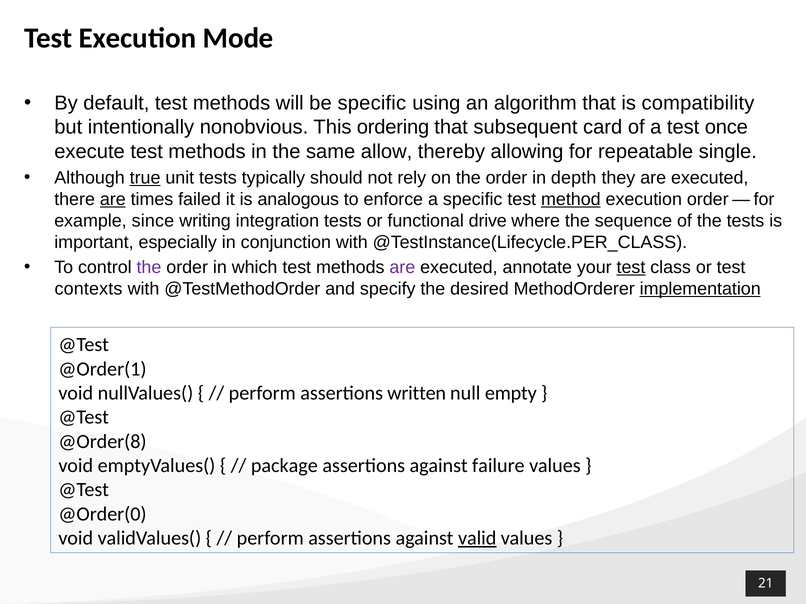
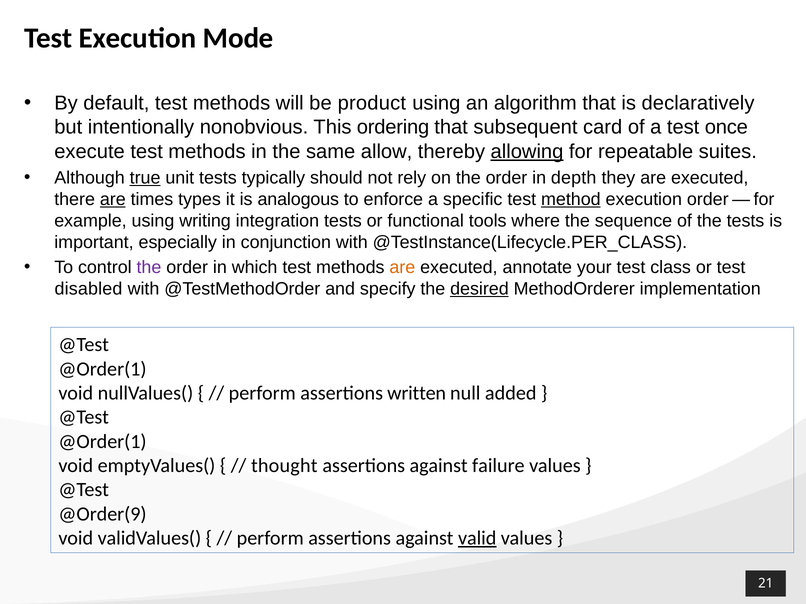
be specific: specific -> product
compatibility: compatibility -> declaratively
allowing underline: none -> present
single: single -> suites
failed: failed -> types
example since: since -> using
drive: drive -> tools
are at (402, 267) colour: purple -> orange
test at (631, 267) underline: present -> none
contexts: contexts -> disabled
desired underline: none -> present
implementation underline: present -> none
empty: empty -> added
@Order(8 at (103, 442): @Order(8 -> @Order(1
package: package -> thought
@Order(0: @Order(0 -> @Order(9
